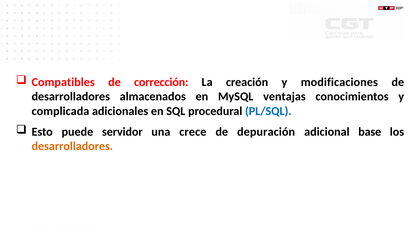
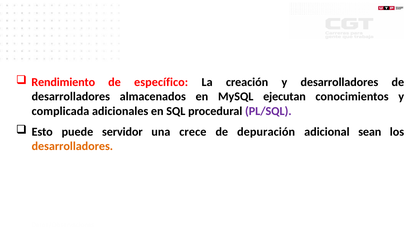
Compatibles: Compatibles -> Rendimiento
corrección: corrección -> específico
y modificaciones: modificaciones -> desarrolladores
ventajas: ventajas -> ejecutan
PL/SQL colour: blue -> purple
base: base -> sean
